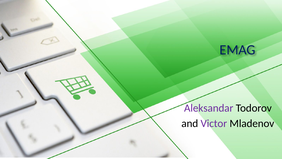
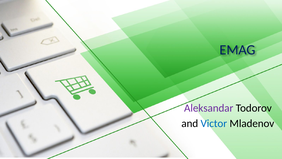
Victor colour: purple -> blue
